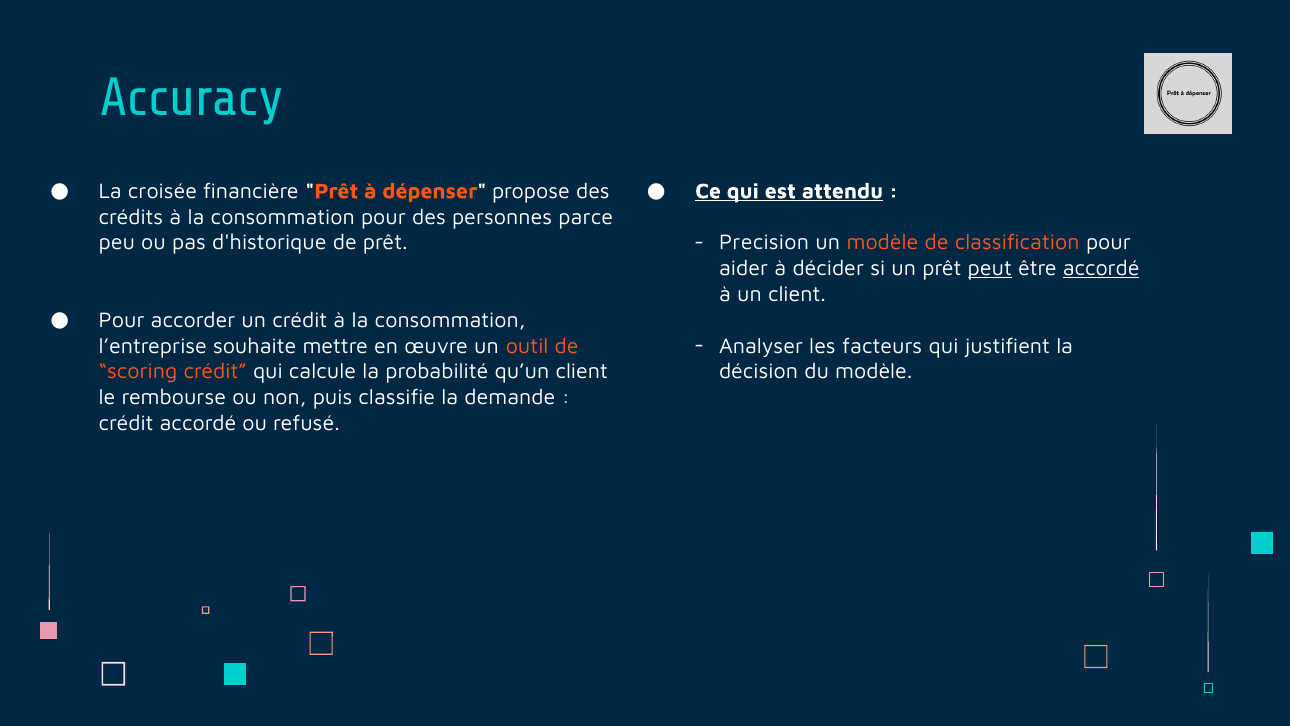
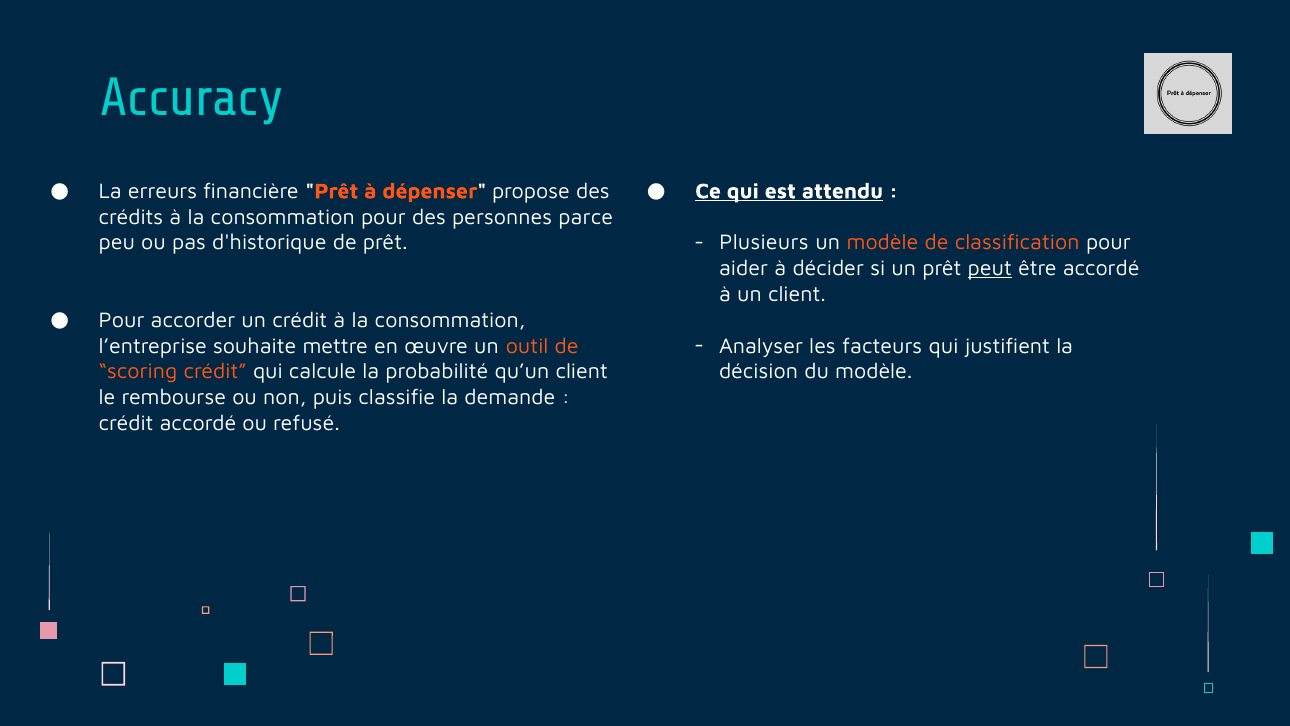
croisée: croisée -> erreurs
Precision: Precision -> Plusieurs
accordé at (1101, 268) underline: present -> none
